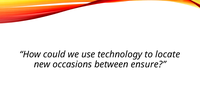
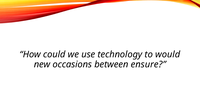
locate: locate -> would
